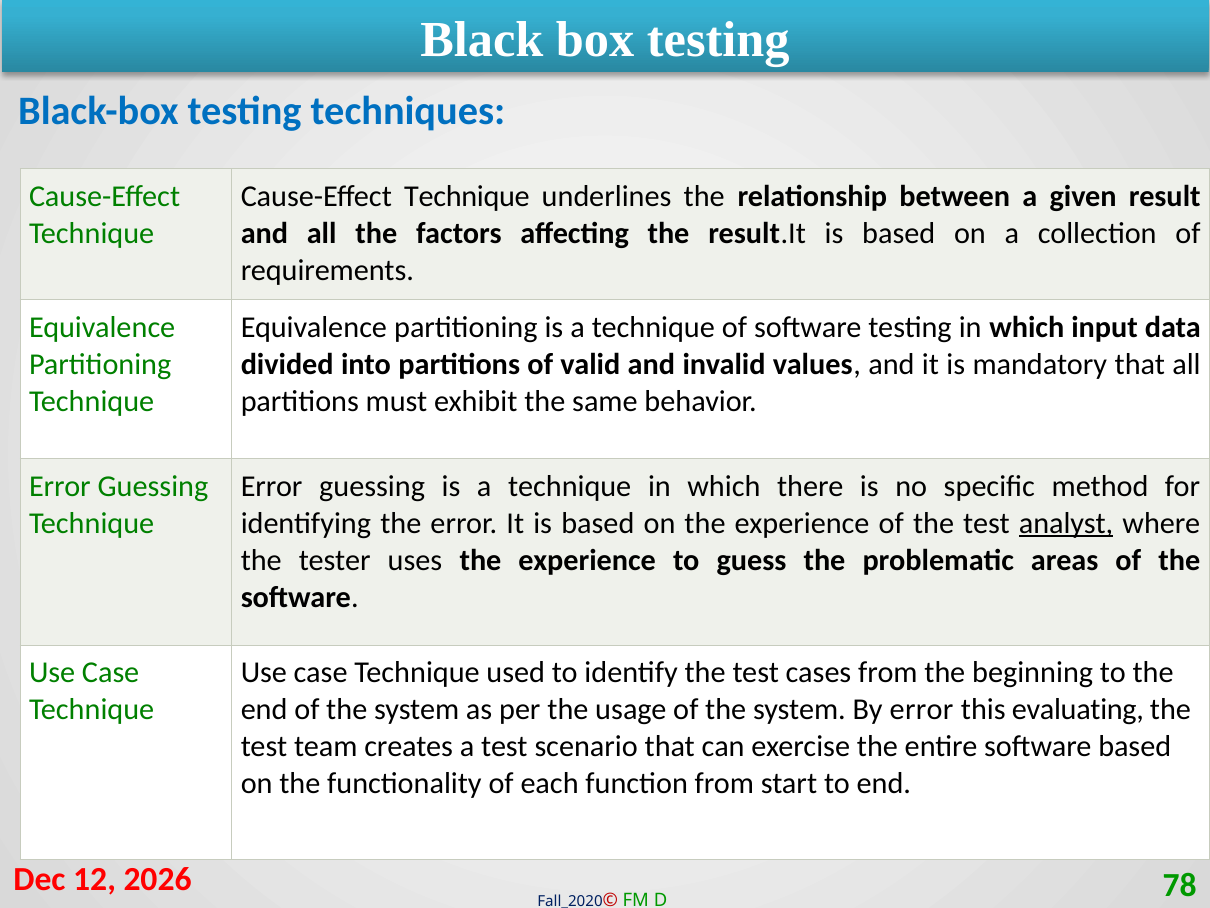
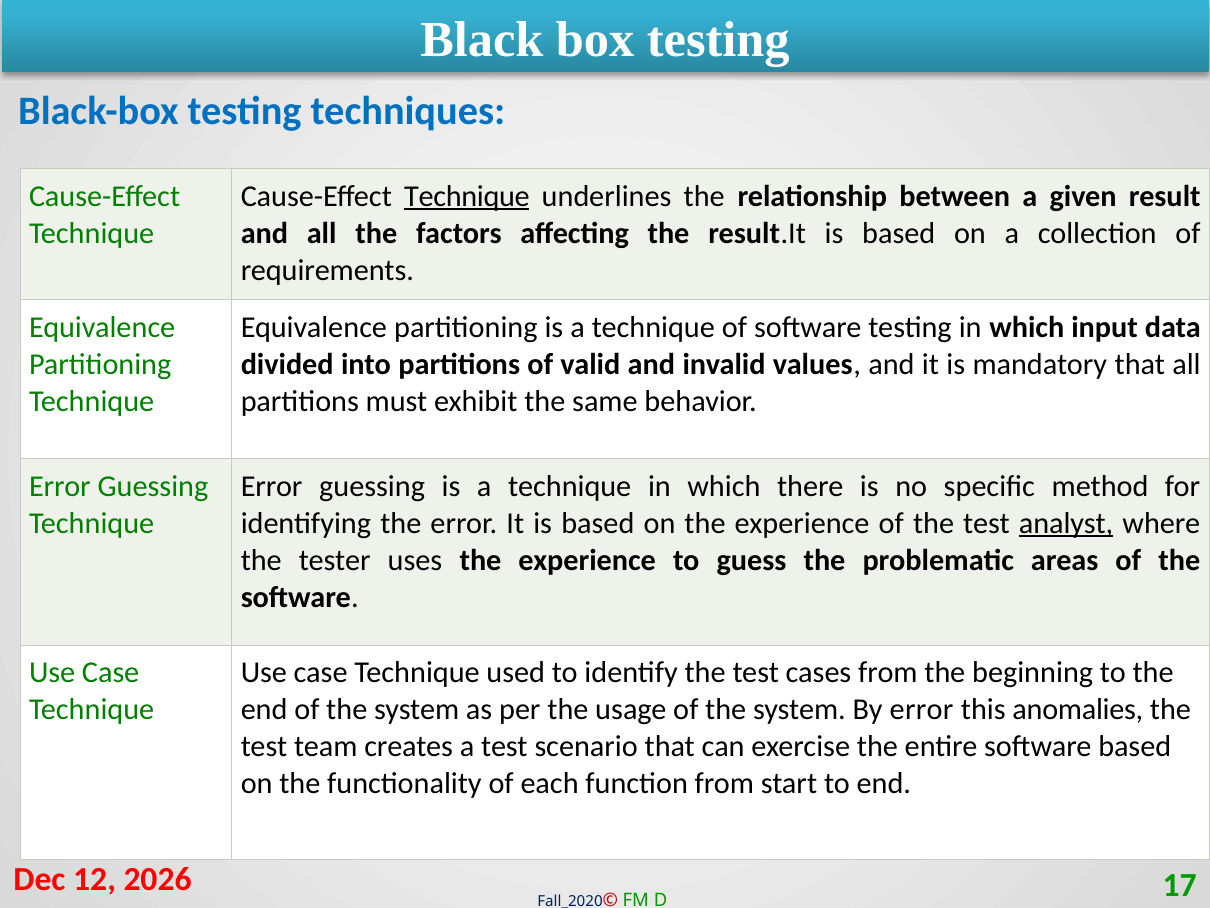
Technique at (467, 196) underline: none -> present
evaluating: evaluating -> anomalies
78: 78 -> 17
